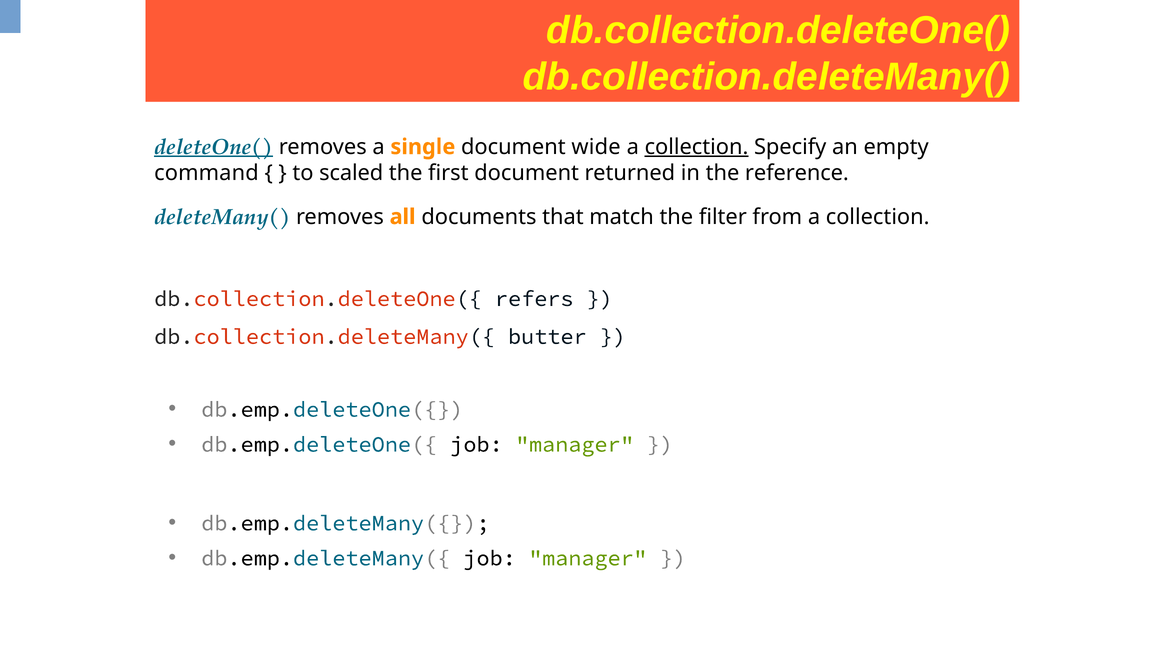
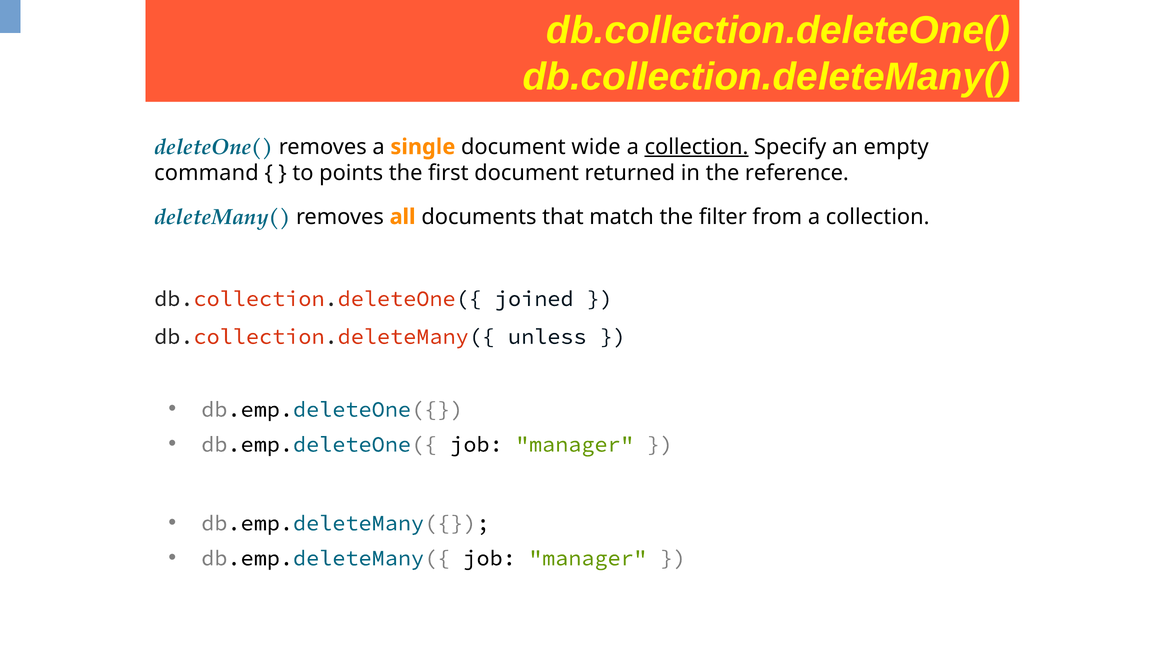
deleteOne( underline: present -> none
scaled: scaled -> points
refers: refers -> joined
butter: butter -> unless
